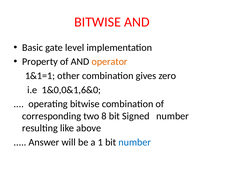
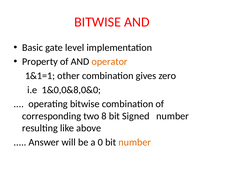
1&0,0&1,6&0: 1&0,0&1,6&0 -> 1&0,0&8,0&0
1: 1 -> 0
number at (135, 142) colour: blue -> orange
